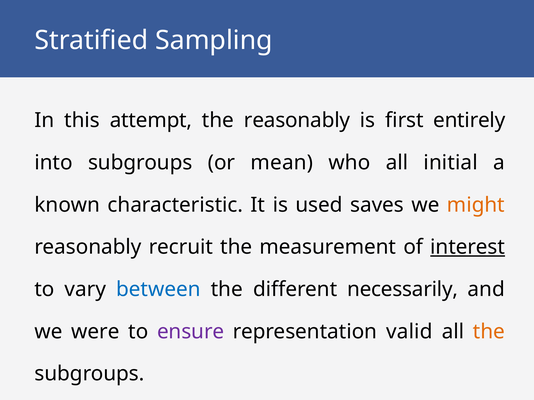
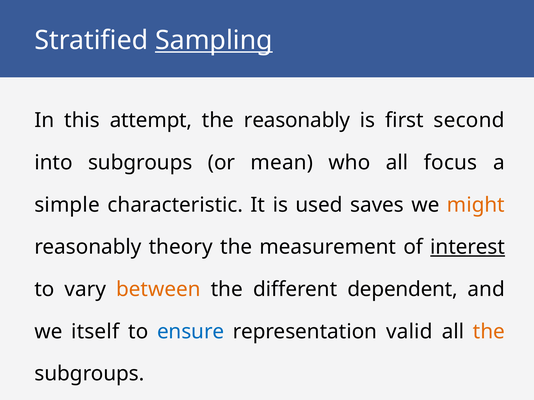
Sampling underline: none -> present
entirely: entirely -> second
initial: initial -> focus
known: known -> simple
recruit: recruit -> theory
between colour: blue -> orange
necessarily: necessarily -> dependent
were: were -> itself
ensure colour: purple -> blue
